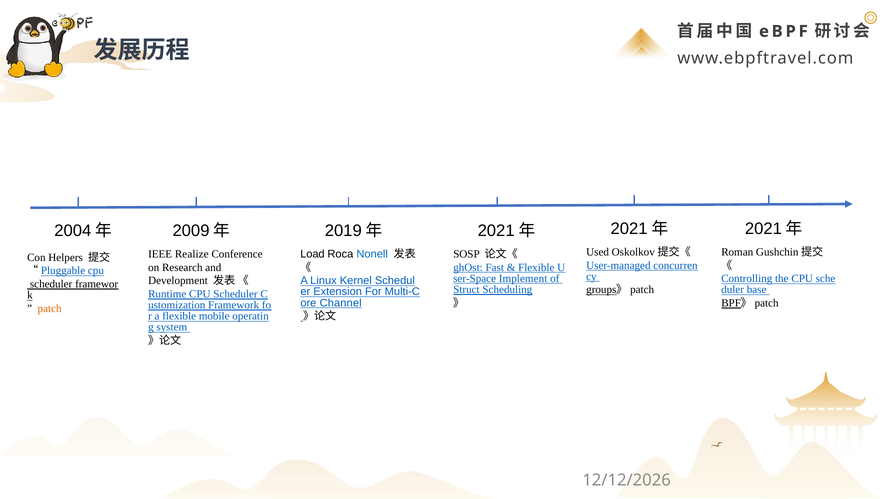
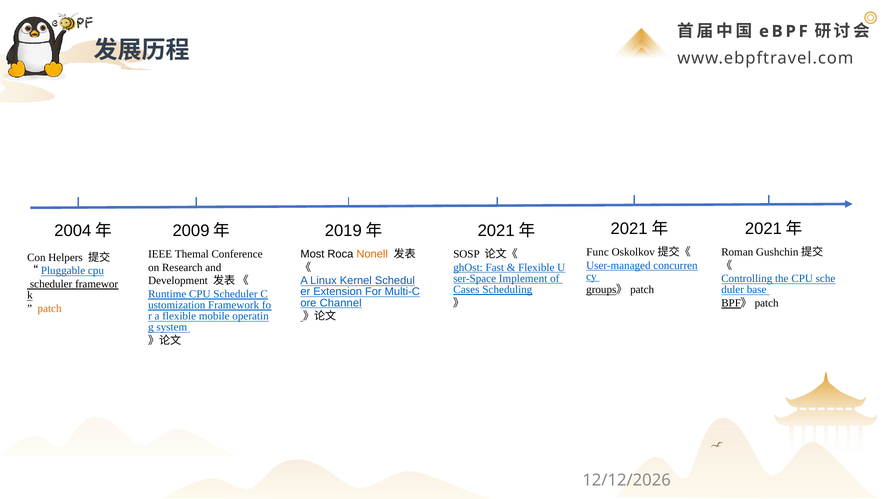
Used: Used -> Func
Realize: Realize -> Themal
Load: Load -> Most
Nonell colour: blue -> orange
Struct: Struct -> Cases
